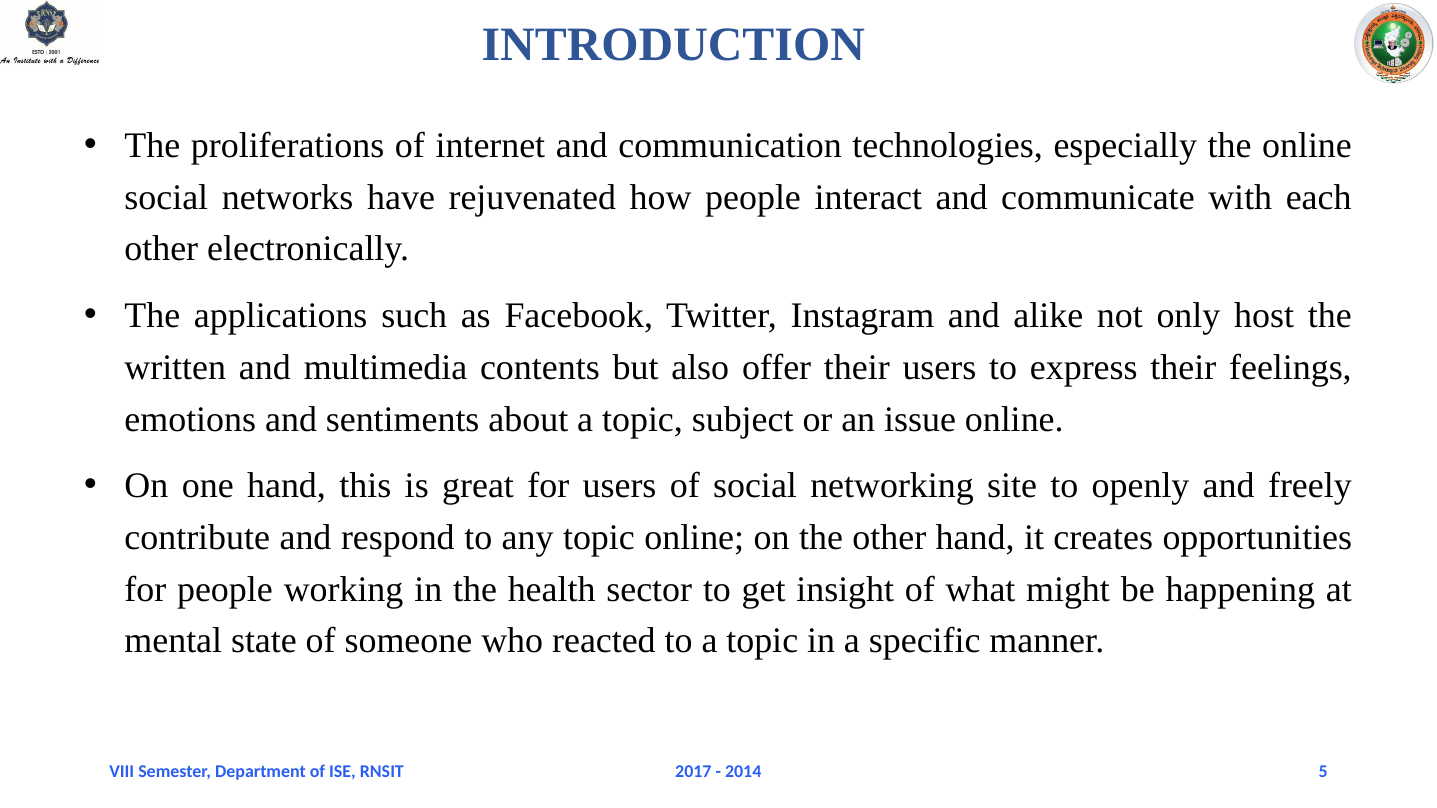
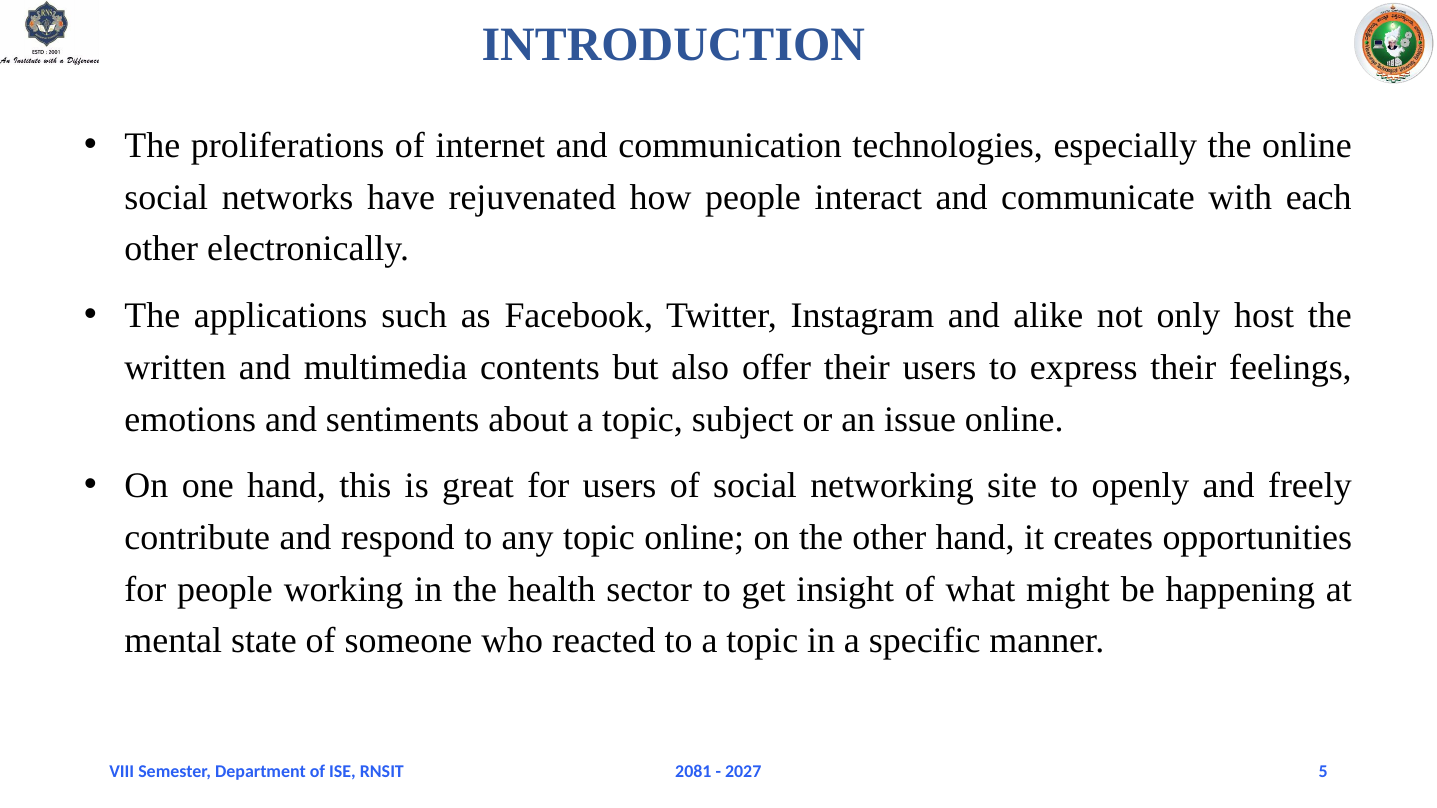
2017: 2017 -> 2081
2014: 2014 -> 2027
